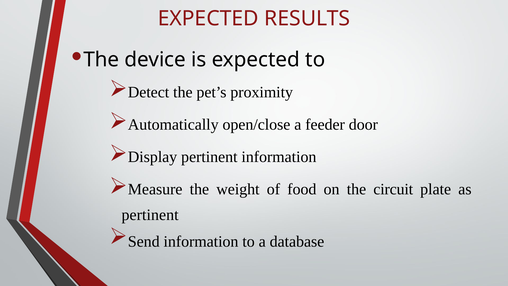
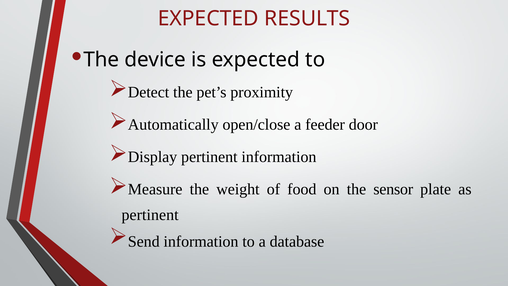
circuit: circuit -> sensor
